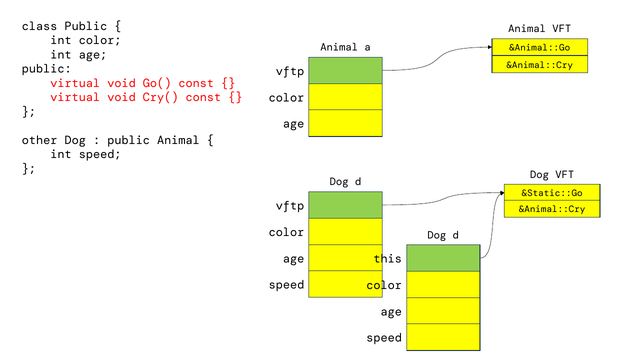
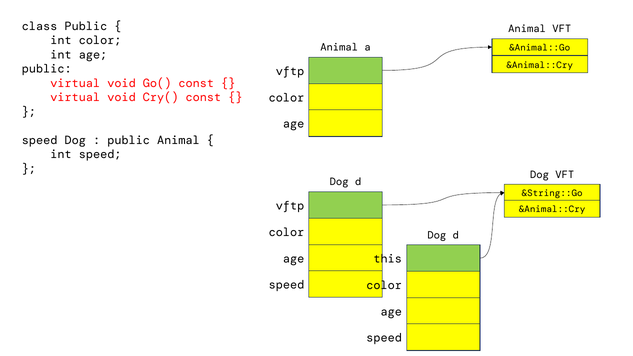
other at (40, 140): other -> speed
&Static::Go: &Static::Go -> &String::Go
